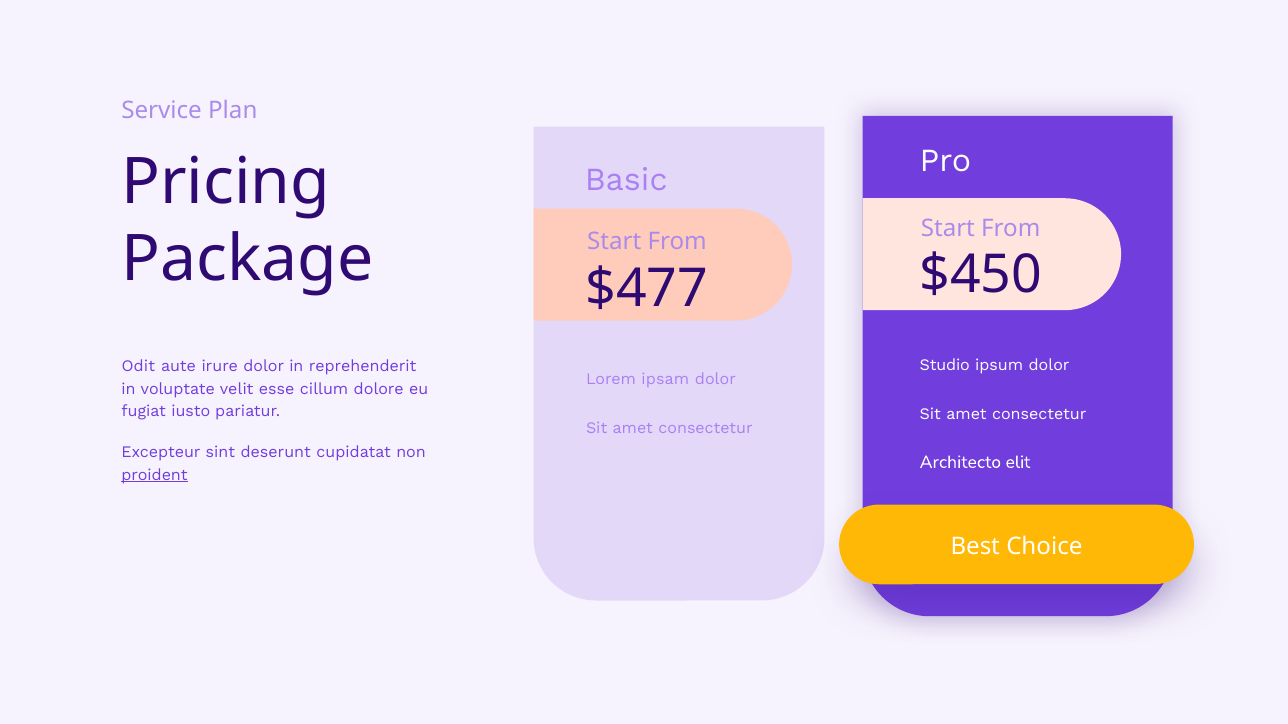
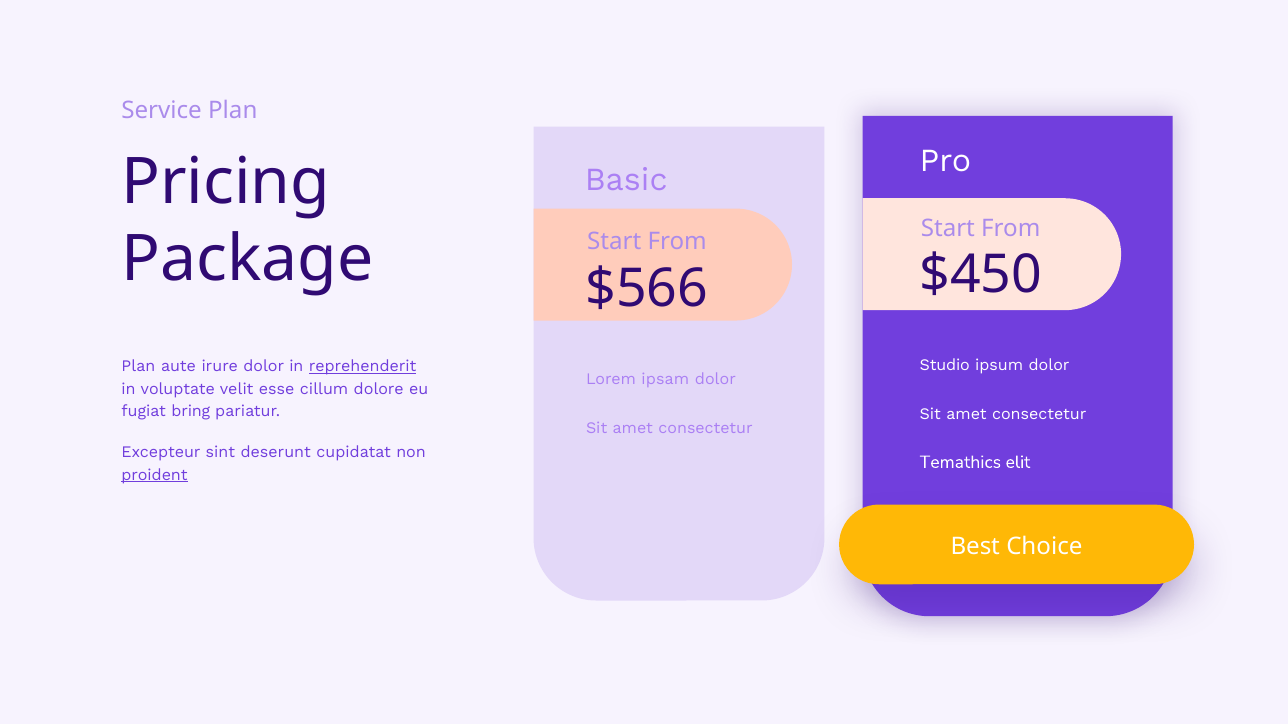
$477: $477 -> $566
Odit at (138, 367): Odit -> Plan
reprehenderit underline: none -> present
iusto: iusto -> bring
Architecto: Architecto -> Temathics
